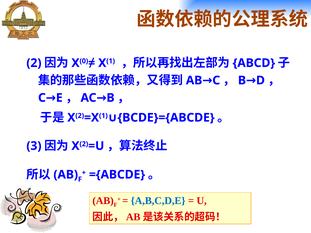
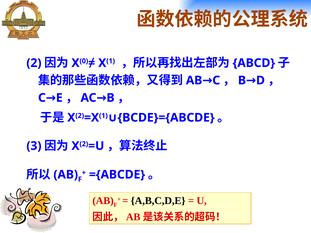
A,B,C,D,E colour: blue -> black
